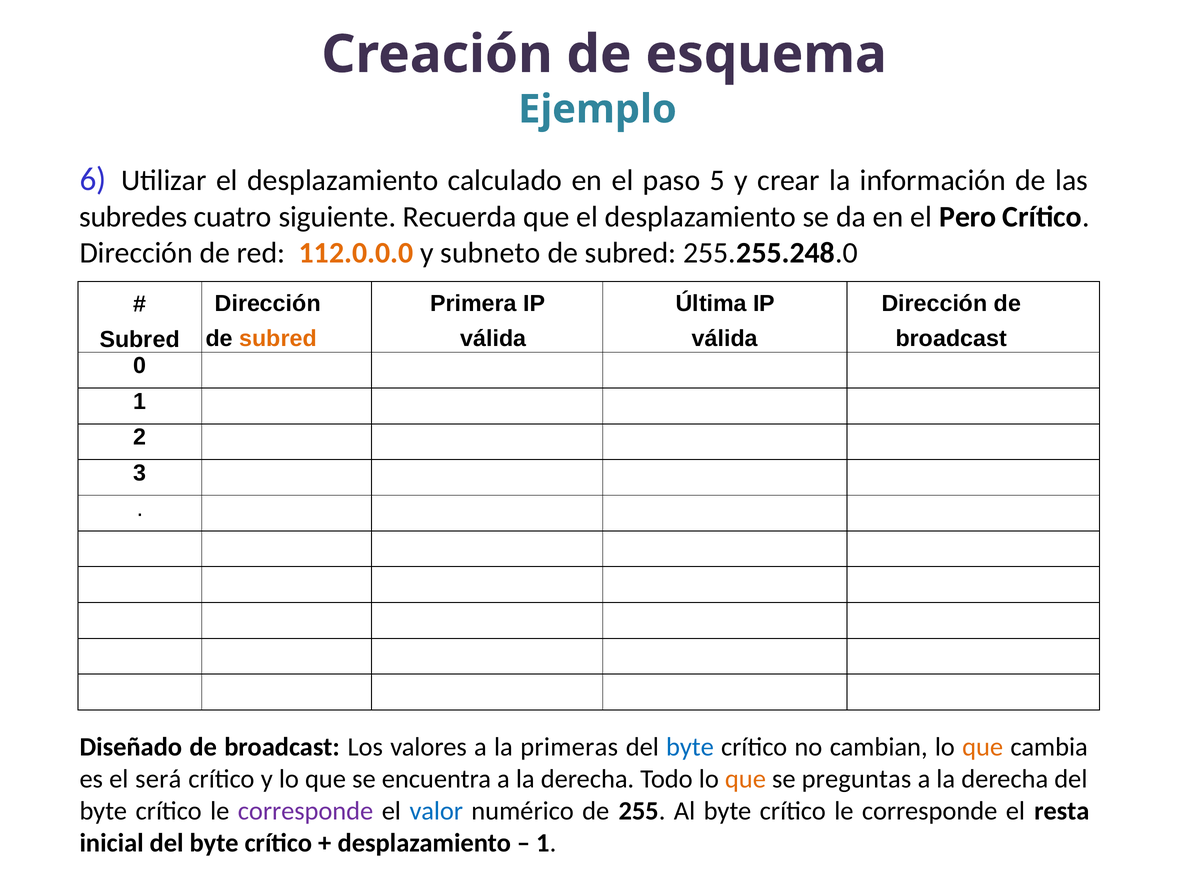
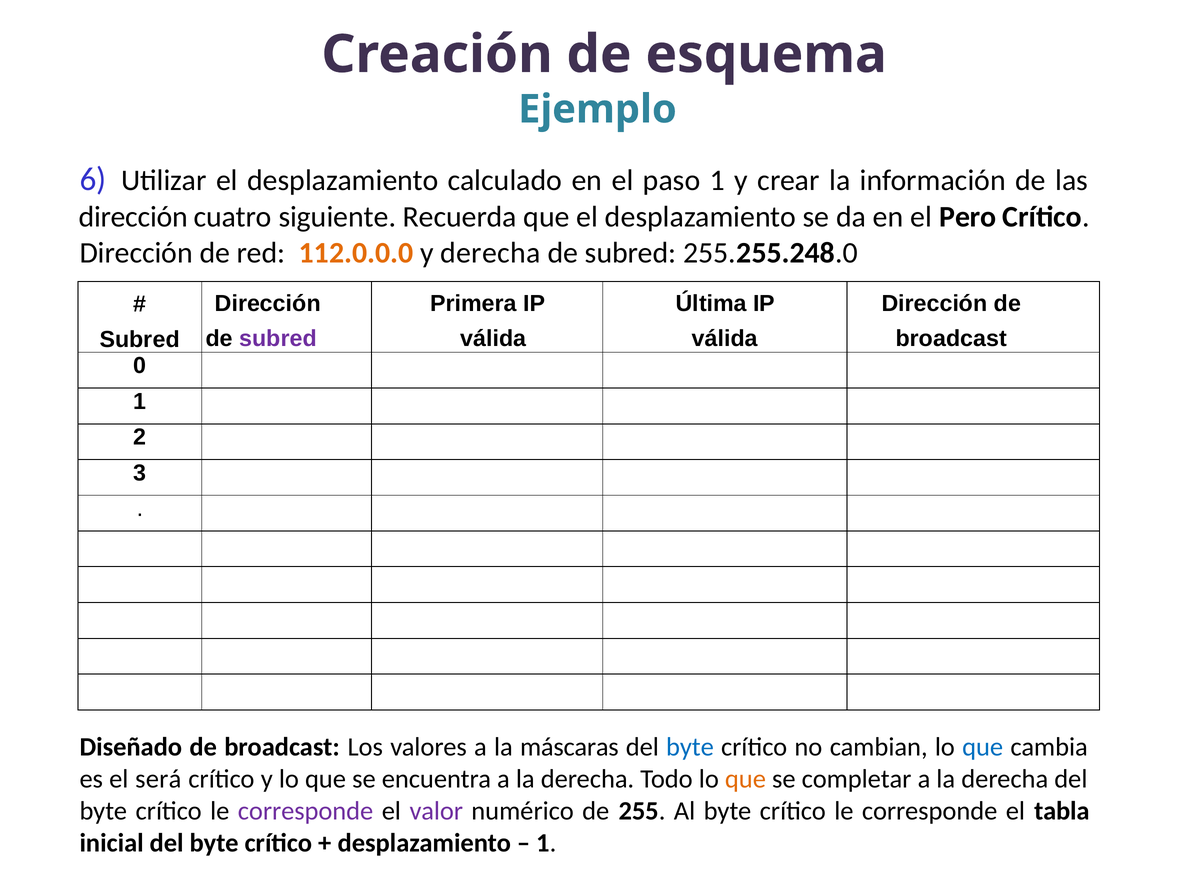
paso 5: 5 -> 1
subredes at (133, 217): subredes -> dirección
y subneto: subneto -> derecha
subred at (278, 339) colour: orange -> purple
primeras: primeras -> máscaras
que at (983, 747) colour: orange -> blue
preguntas: preguntas -> completar
valor colour: blue -> purple
resta: resta -> tabla
